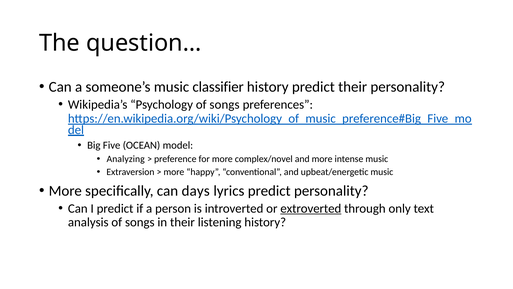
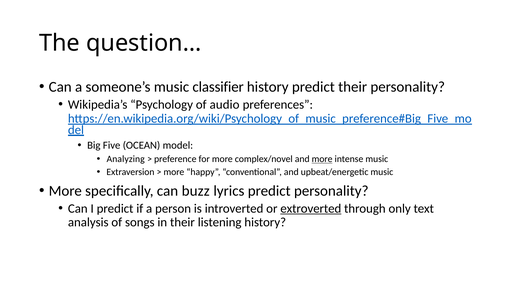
Psychology of songs: songs -> audio
more at (322, 159) underline: none -> present
days: days -> buzz
